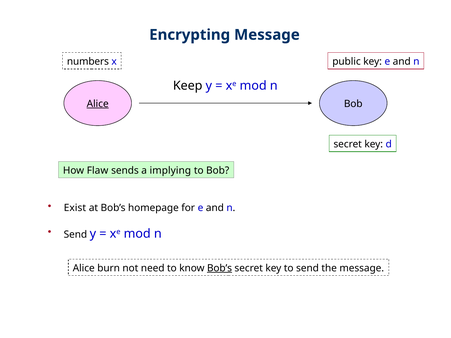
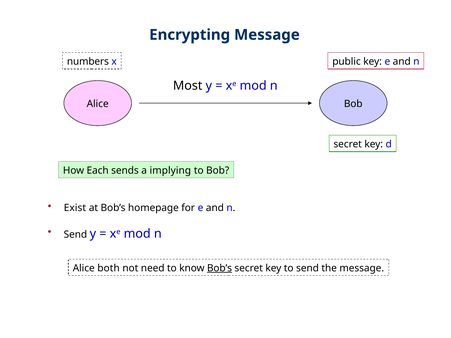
Keep: Keep -> Most
Alice at (98, 104) underline: present -> none
Flaw: Flaw -> Each
burn: burn -> both
